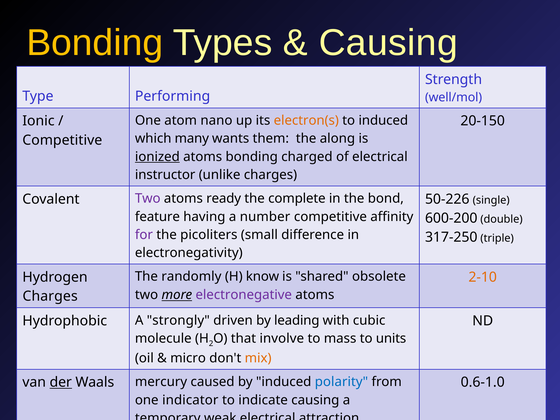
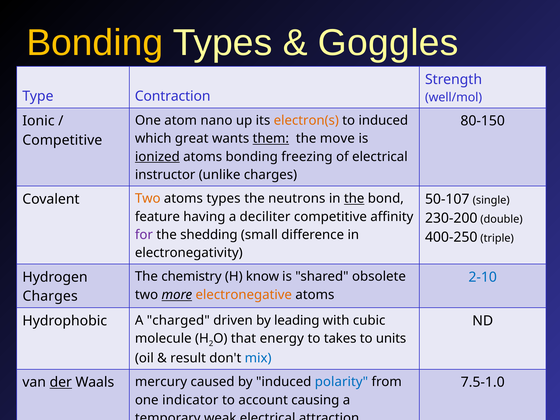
Causing at (388, 43): Causing -> Goggles
Performing: Performing -> Contraction
20-150: 20-150 -> 80-150
many: many -> great
them underline: none -> present
along: along -> move
charged: charged -> freezing
Two at (148, 199) colour: purple -> orange
atoms ready: ready -> types
complete: complete -> neutrons
the at (354, 199) underline: none -> present
50-226: 50-226 -> 50-107
number: number -> deciliter
600-200: 600-200 -> 230-200
picoliters: picoliters -> shedding
317-250: 317-250 -> 400-250
randomly: randomly -> chemistry
2-10 colour: orange -> blue
electronegative colour: purple -> orange
strongly: strongly -> charged
involve: involve -> energy
mass: mass -> takes
micro: micro -> result
mix colour: orange -> blue
0.6-1.0: 0.6-1.0 -> 7.5-1.0
indicate: indicate -> account
